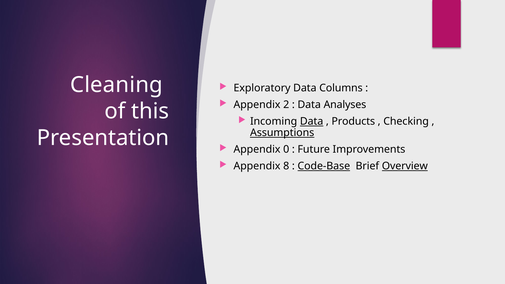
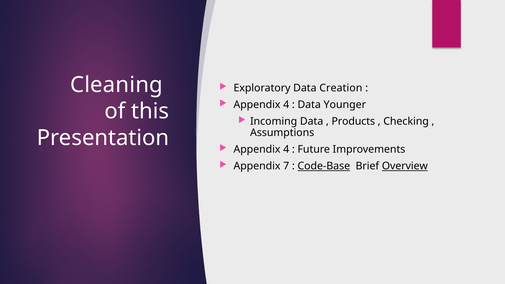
Columns: Columns -> Creation
2 at (286, 105): 2 -> 4
Analyses: Analyses -> Younger
Data at (312, 121) underline: present -> none
Assumptions underline: present -> none
0 at (286, 149): 0 -> 4
8: 8 -> 7
